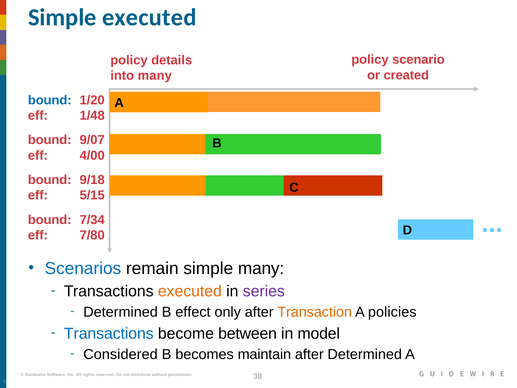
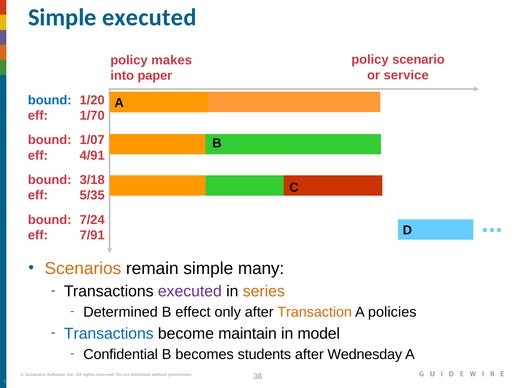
details: details -> makes
created: created -> service
into many: many -> paper
1/48: 1/48 -> 1/70
9/07: 9/07 -> 1/07
4/00: 4/00 -> 4/91
9/18: 9/18 -> 3/18
5/15: 5/15 -> 5/35
7/34: 7/34 -> 7/24
7/80: 7/80 -> 7/91
Scenarios colour: blue -> orange
executed at (190, 291) colour: orange -> purple
series colour: purple -> orange
between: between -> maintain
Considered: Considered -> Confidential
maintain: maintain -> students
after Determined: Determined -> Wednesday
